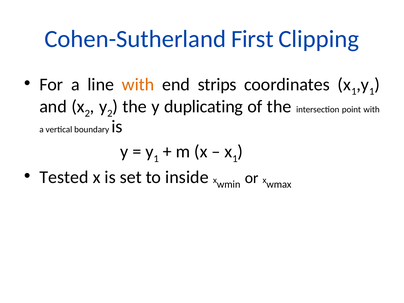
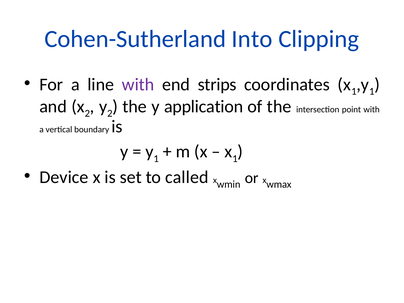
First: First -> Into
with at (138, 84) colour: orange -> purple
duplicating: duplicating -> application
Tested: Tested -> Device
inside: inside -> called
